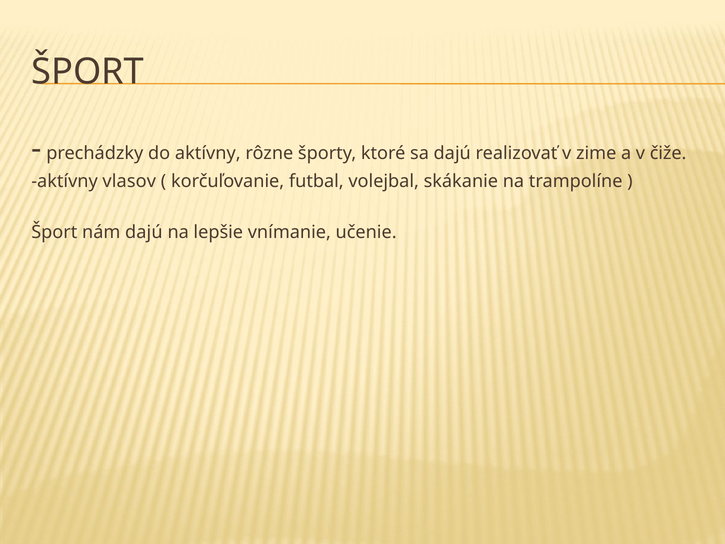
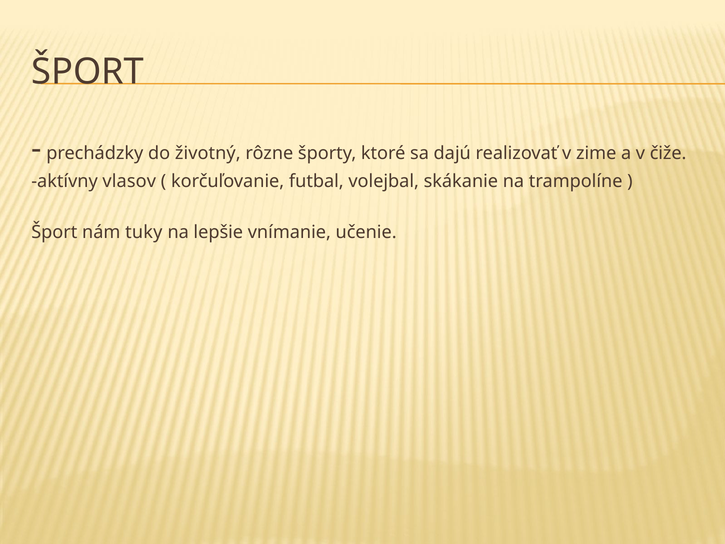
do aktívny: aktívny -> životný
nám dajú: dajú -> tuky
